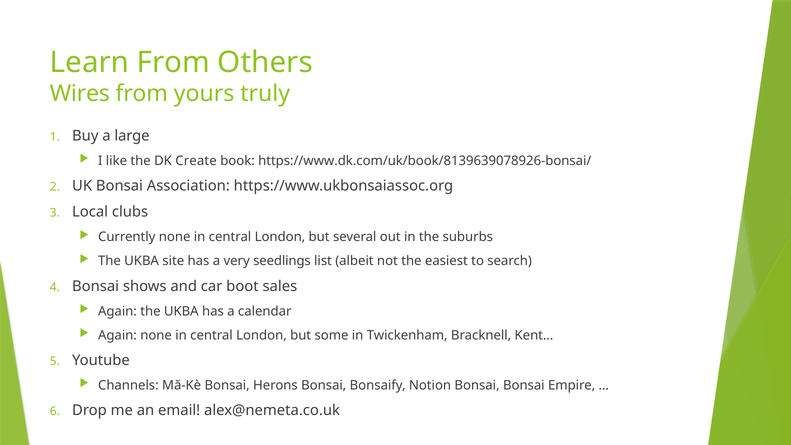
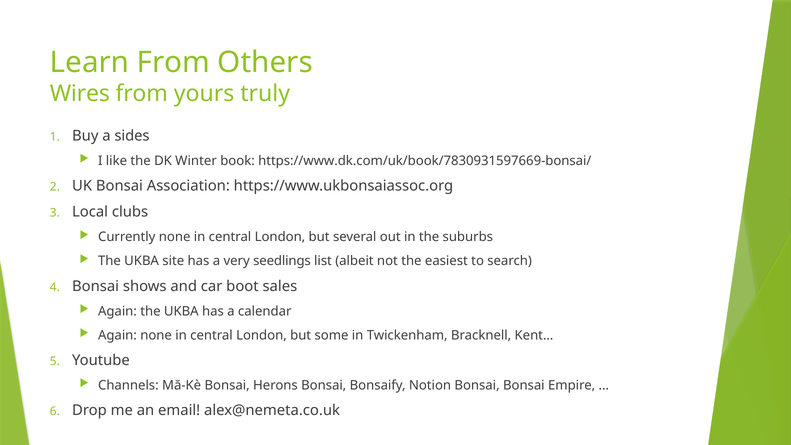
large: large -> sides
Create: Create -> Winter
https://www.dk.com/uk/book/8139639078926-bonsai/: https://www.dk.com/uk/book/8139639078926-bonsai/ -> https://www.dk.com/uk/book/7830931597669-bonsai/
